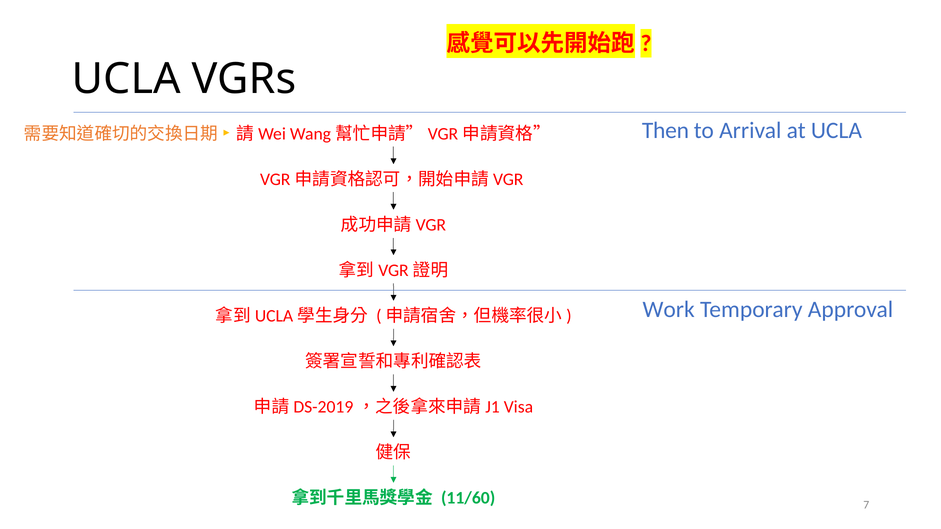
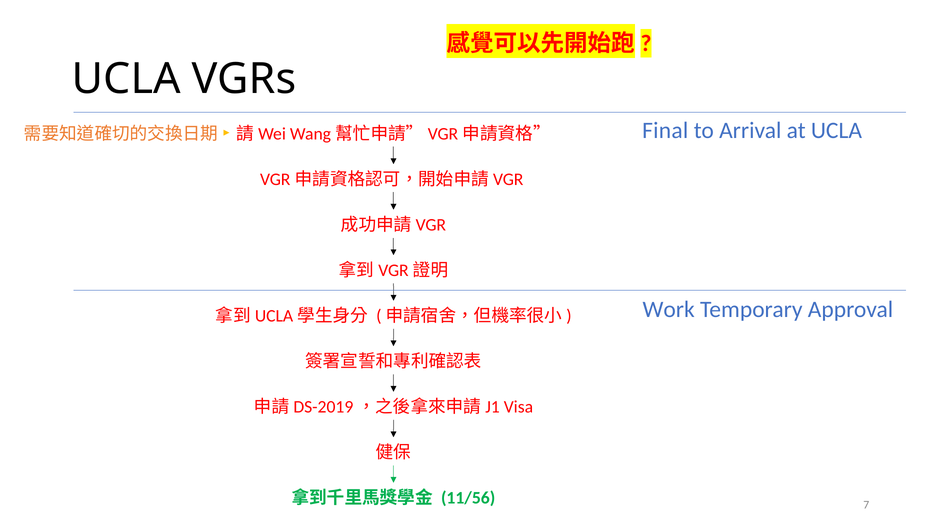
Then: Then -> Final
11/60: 11/60 -> 11/56
